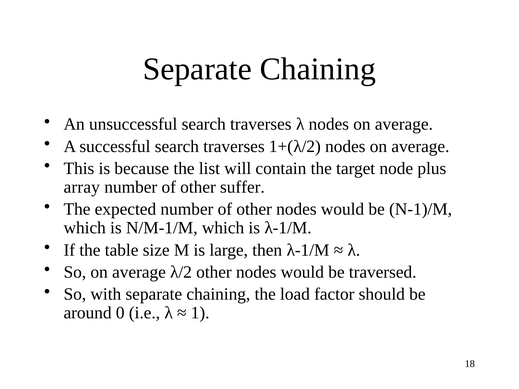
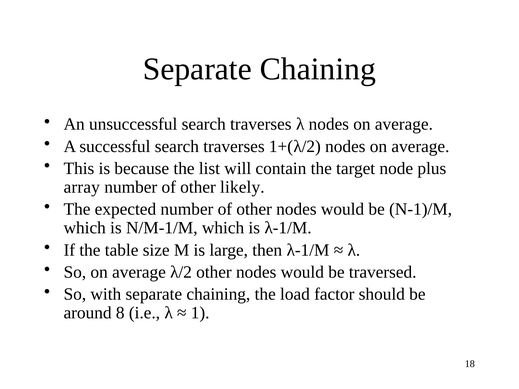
suffer: suffer -> likely
0: 0 -> 8
